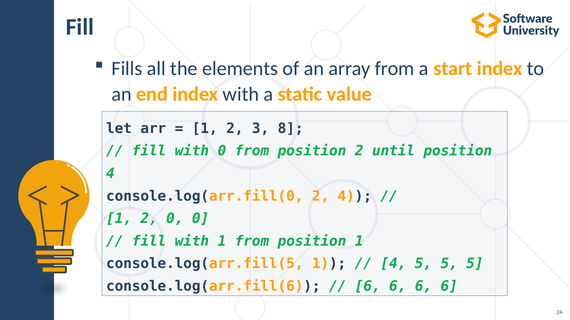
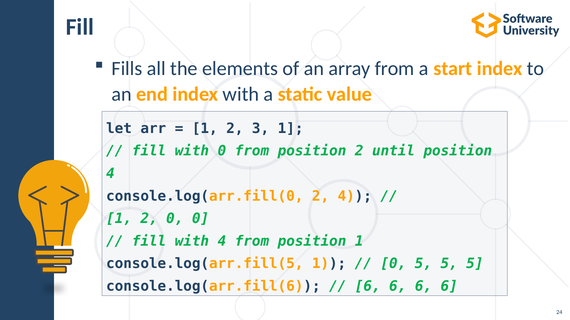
3 8: 8 -> 1
with 1: 1 -> 4
4 at (393, 264): 4 -> 0
